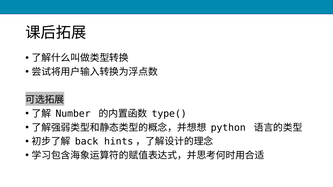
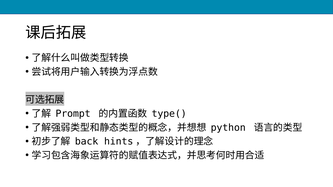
Number: Number -> Prompt
